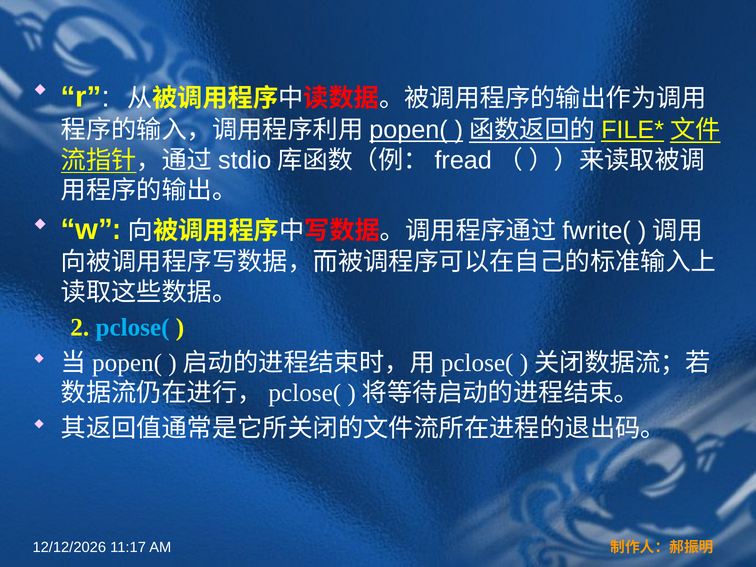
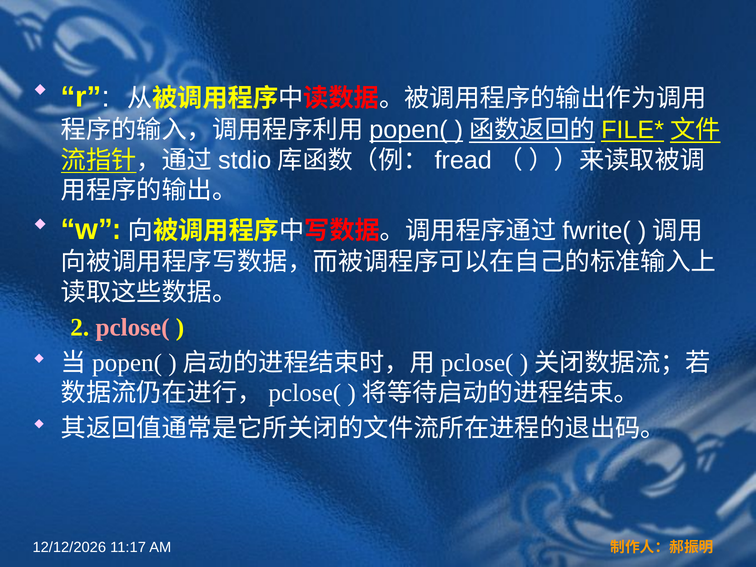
pclose( colour: light blue -> pink
